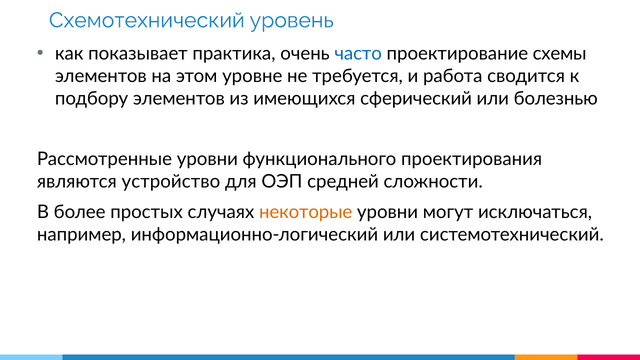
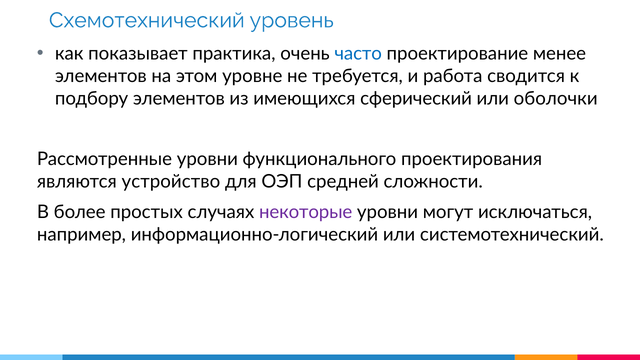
схемы: схемы -> менее
болезнью: болезнью -> оболочки
некоторые colour: orange -> purple
